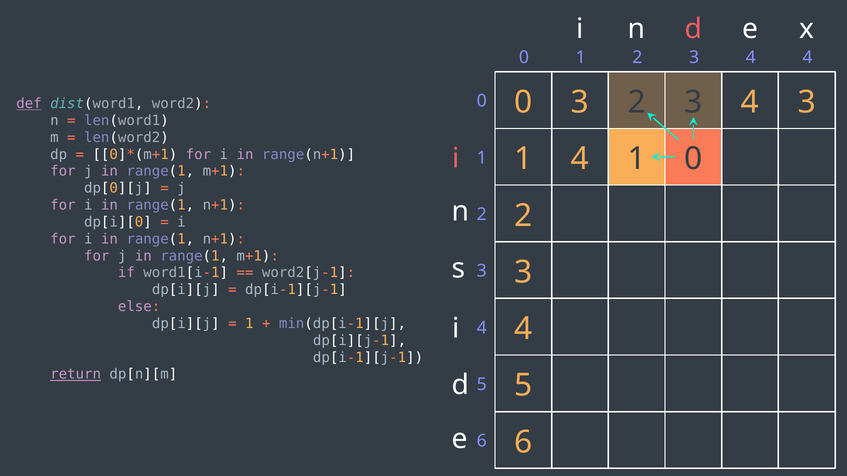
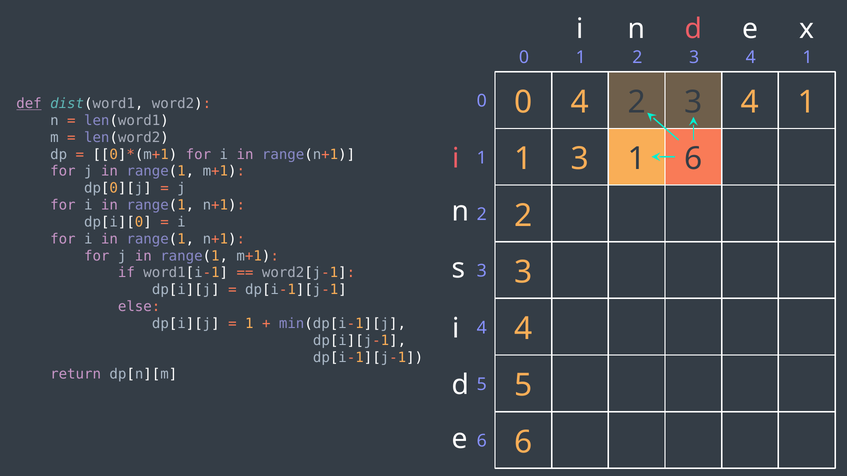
4 at (807, 57): 4 -> 1
0 3: 3 -> 4
3 at (807, 102): 3 -> 1
1 4: 4 -> 3
1 0: 0 -> 6
return underline: present -> none
